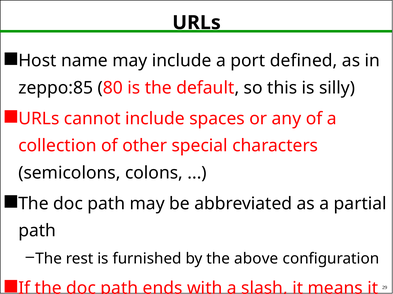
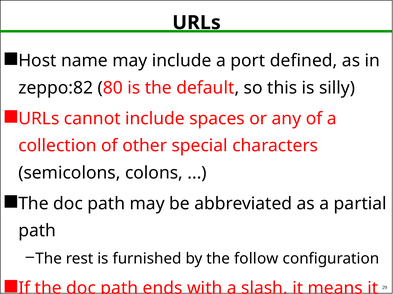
zeppo:85: zeppo:85 -> zeppo:82
above: above -> follow
